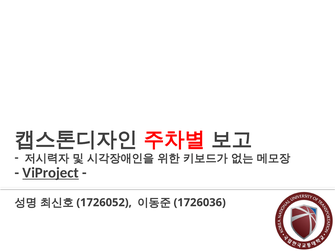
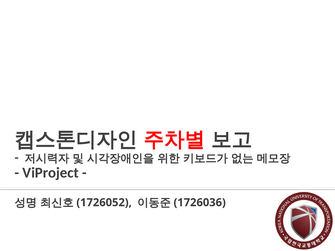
ViProject underline: present -> none
